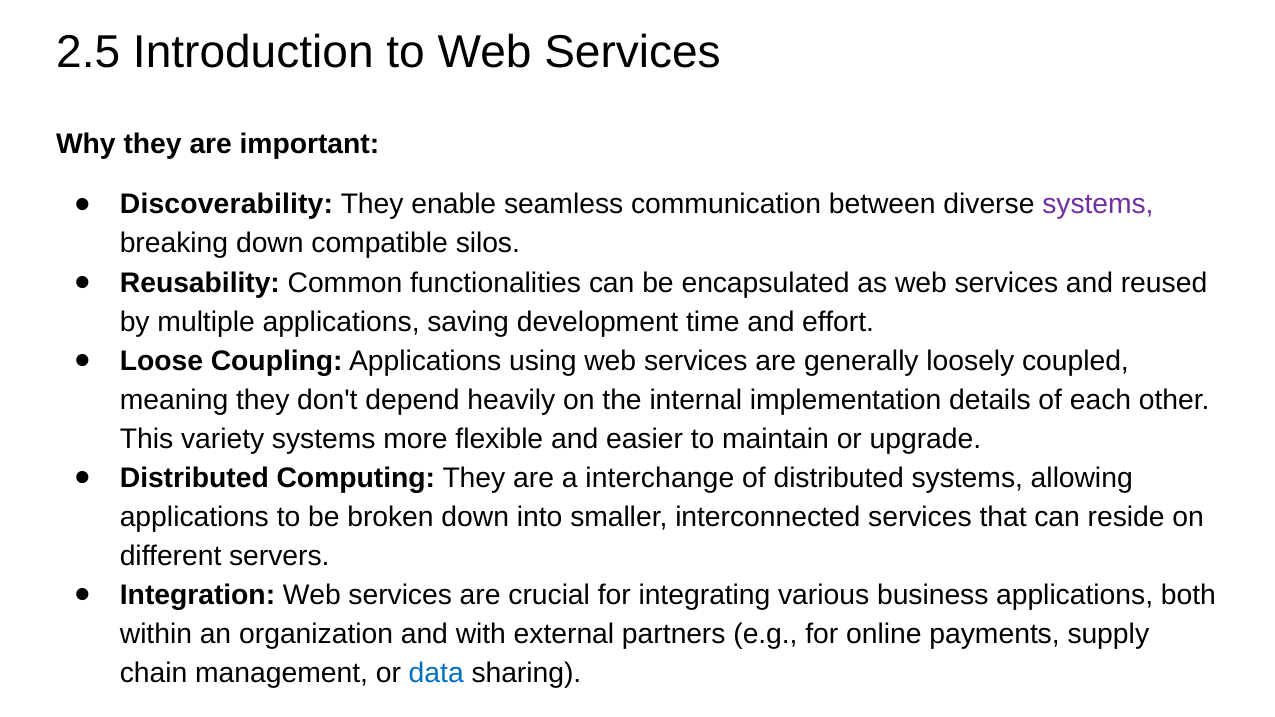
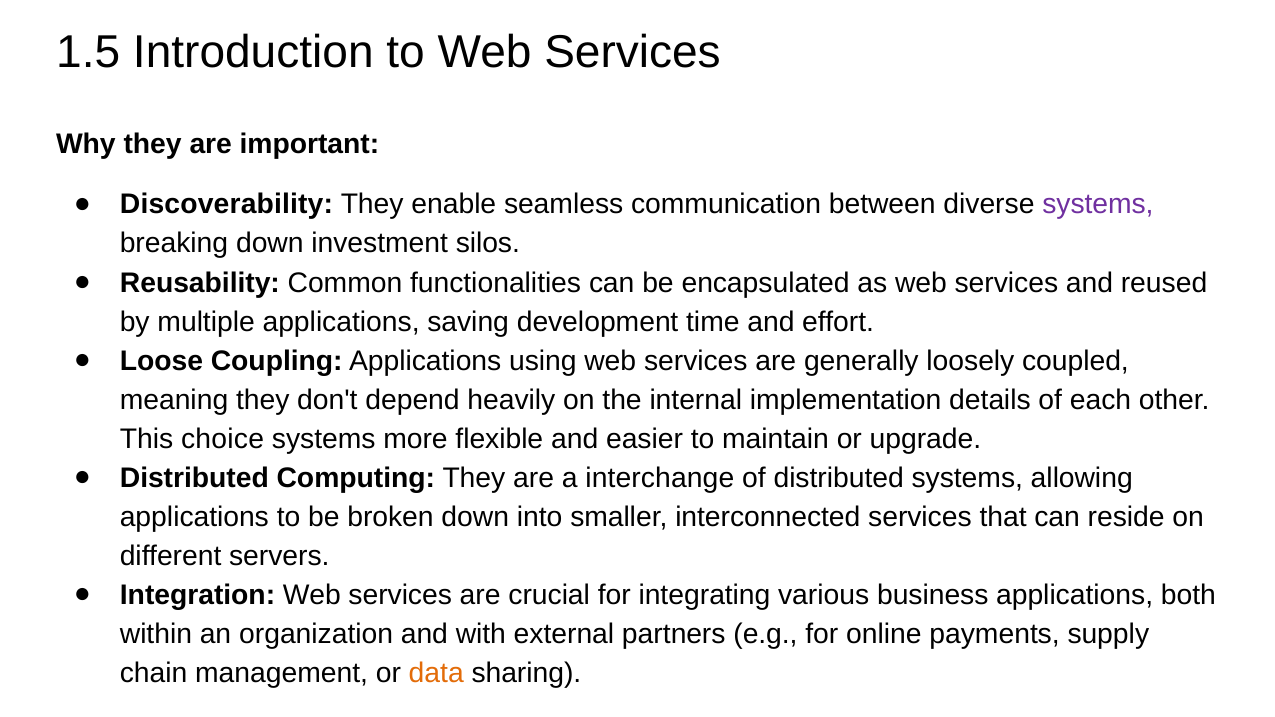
2.5: 2.5 -> 1.5
compatible: compatible -> investment
variety: variety -> choice
data colour: blue -> orange
